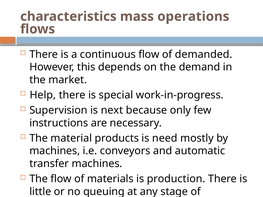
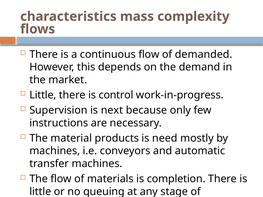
operations: operations -> complexity
Help at (43, 95): Help -> Little
special: special -> control
is production: production -> completion
